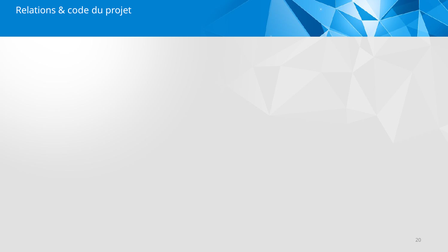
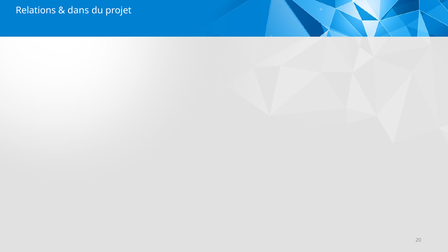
code: code -> dans
